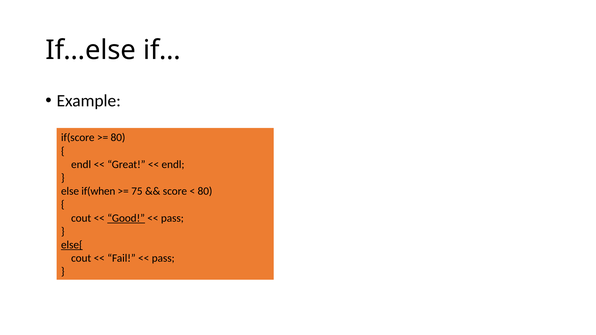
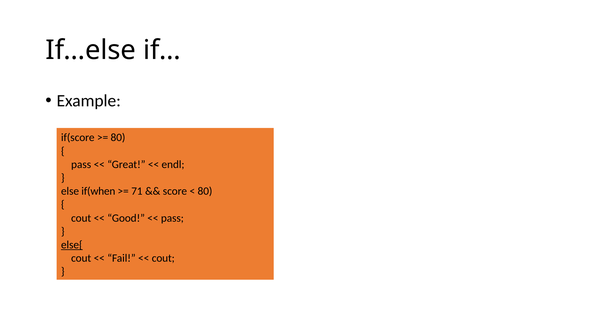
endl at (81, 165): endl -> pass
75: 75 -> 71
Good underline: present -> none
pass at (163, 258): pass -> cout
